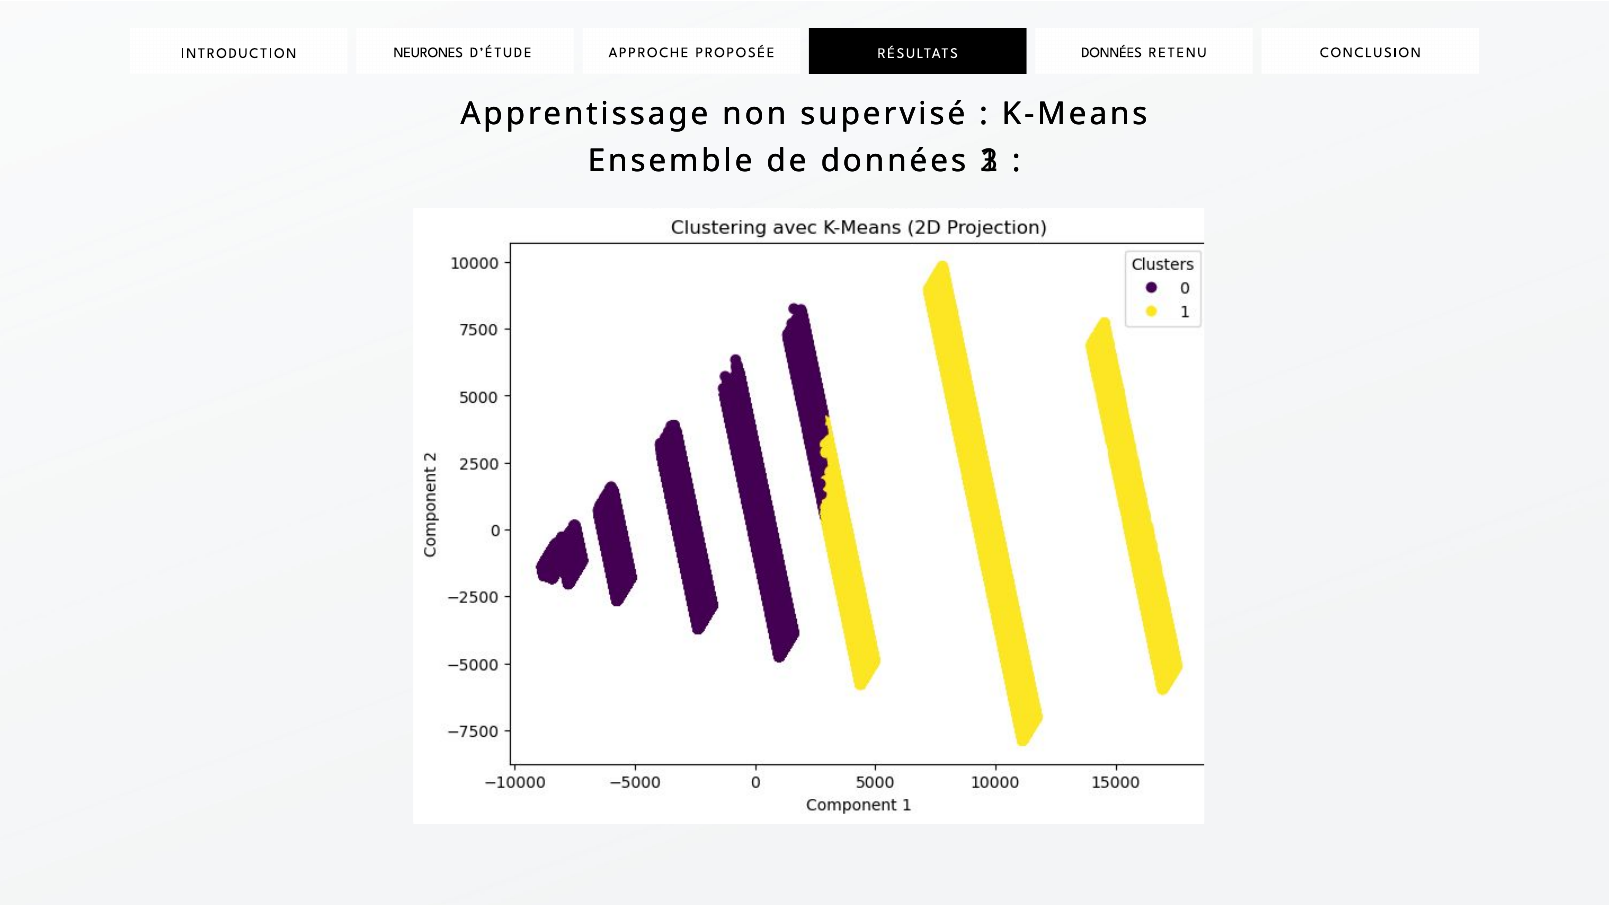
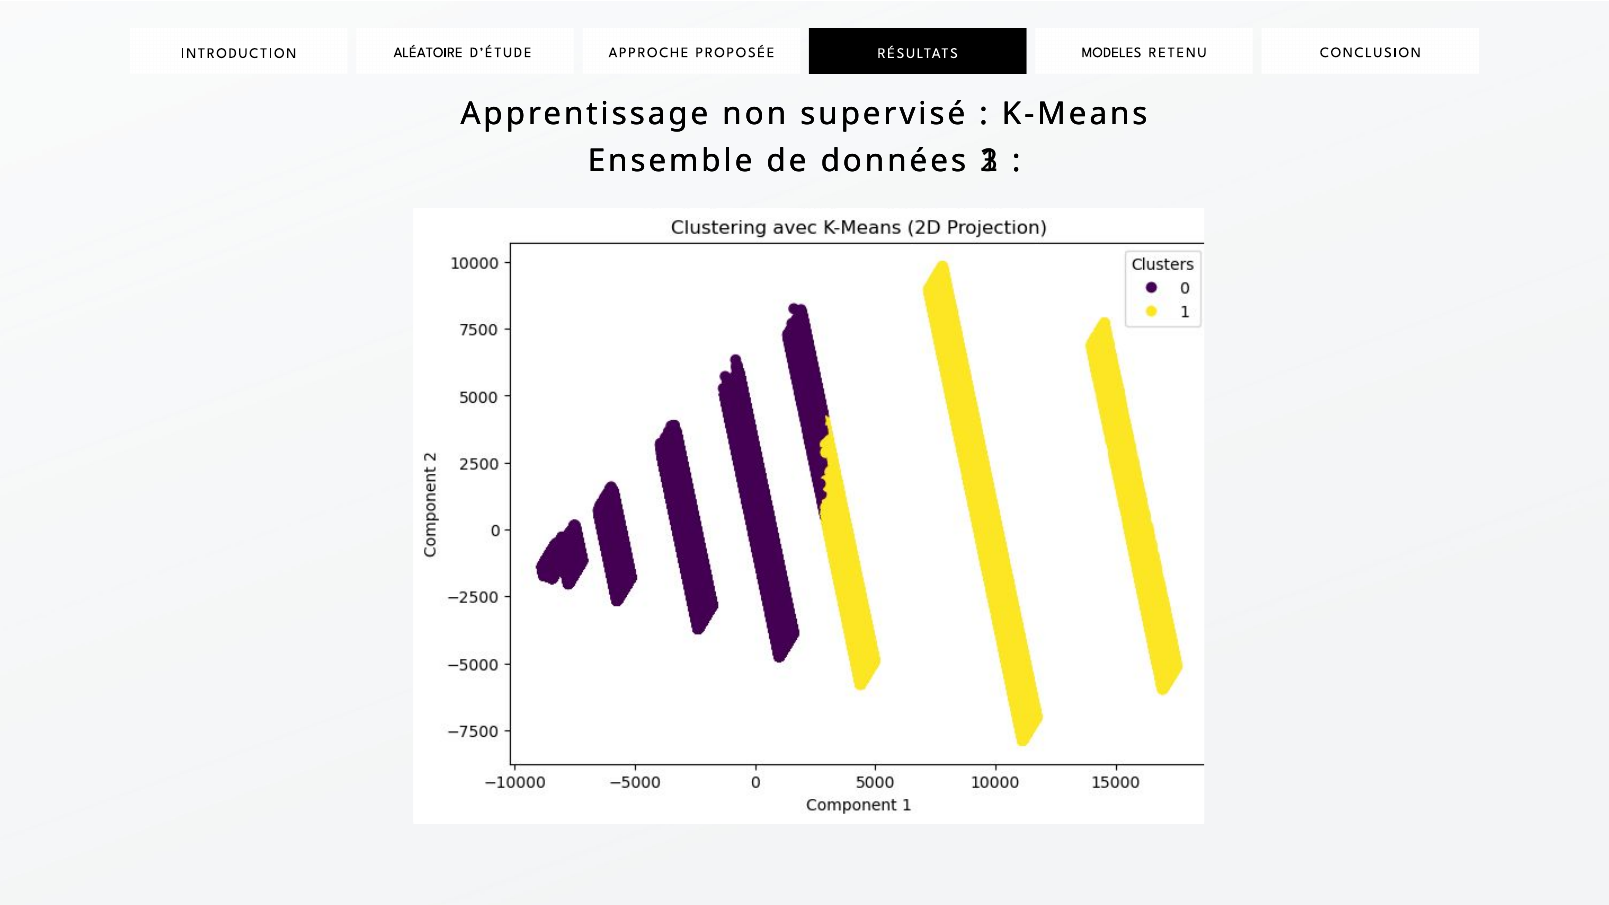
NEURONES: NEURONES -> ALÉATOIRE
RÉSULTATS DONNÉES: DONNÉES -> MODELES
